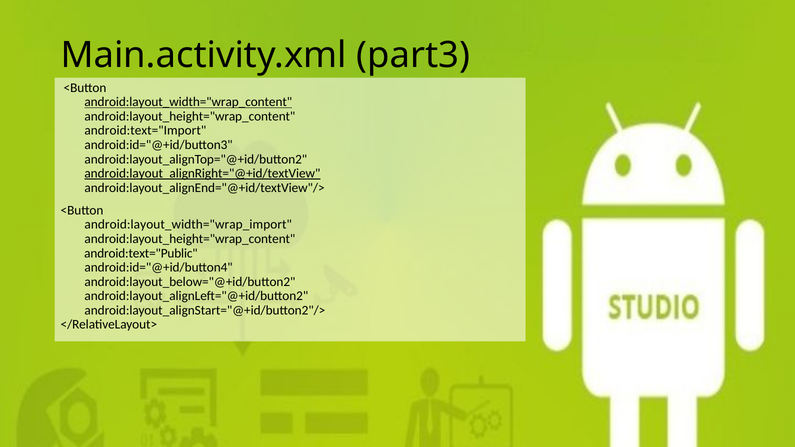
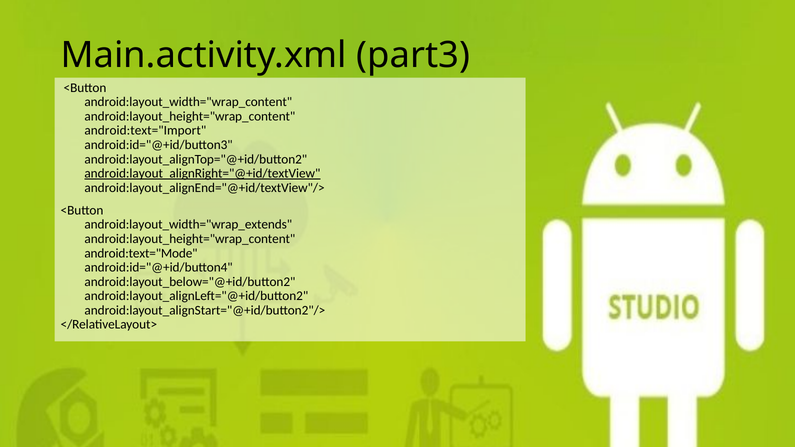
android:layout_width="wrap_content underline: present -> none
android:layout_width="wrap_import: android:layout_width="wrap_import -> android:layout_width="wrap_extends
android:text="Public: android:text="Public -> android:text="Mode
